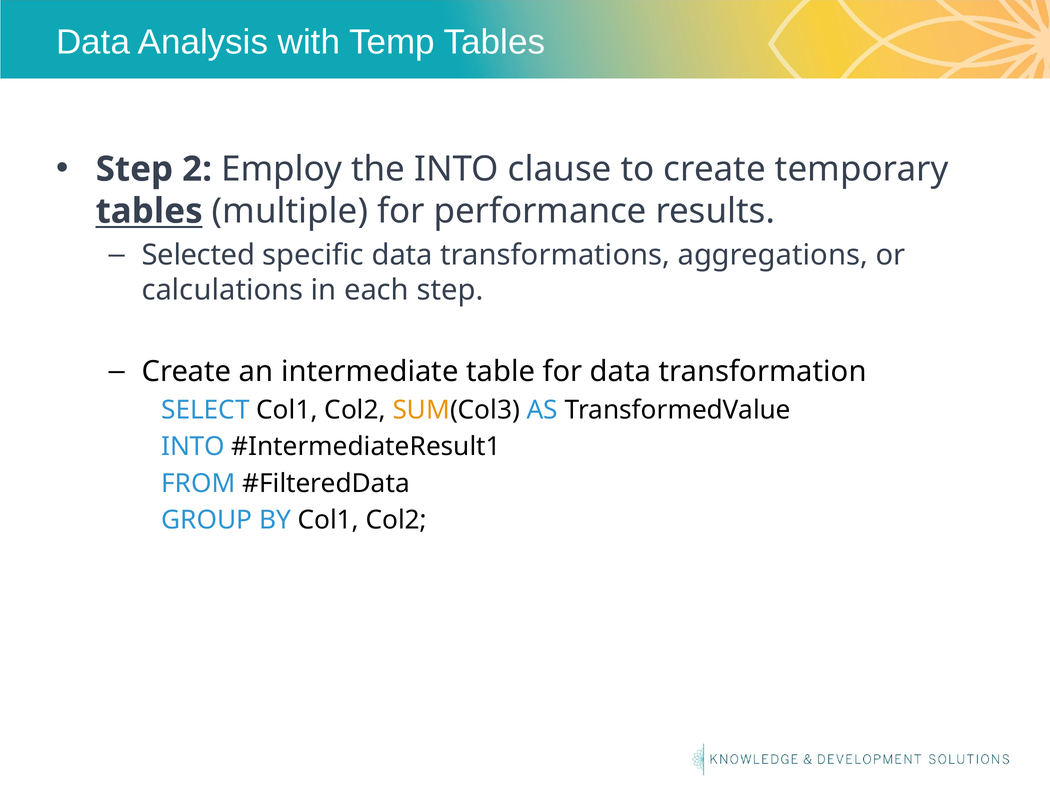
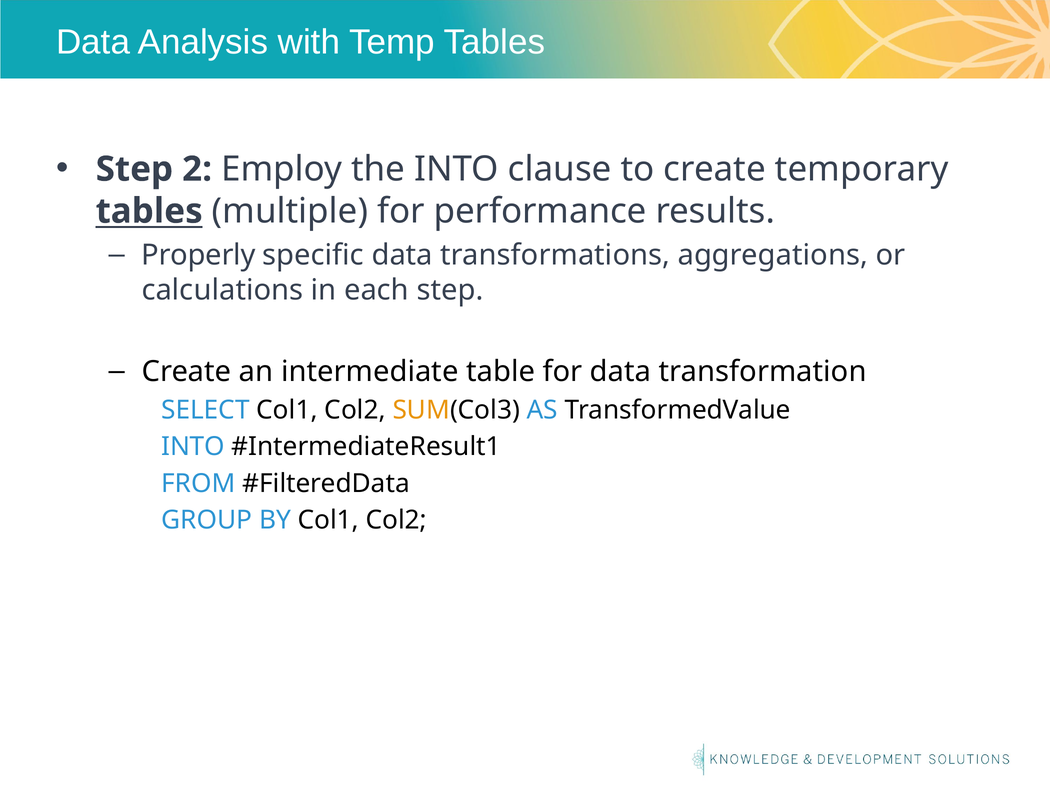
Selected: Selected -> Properly
